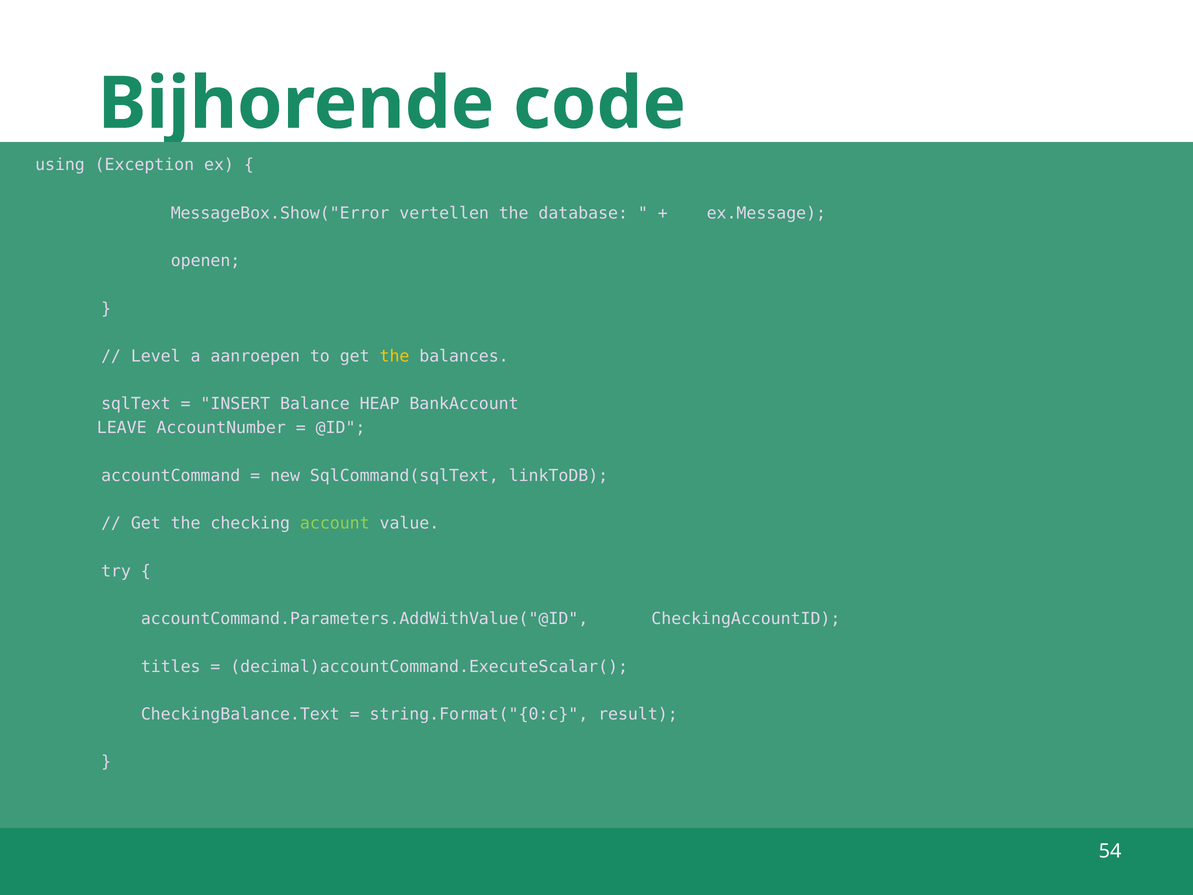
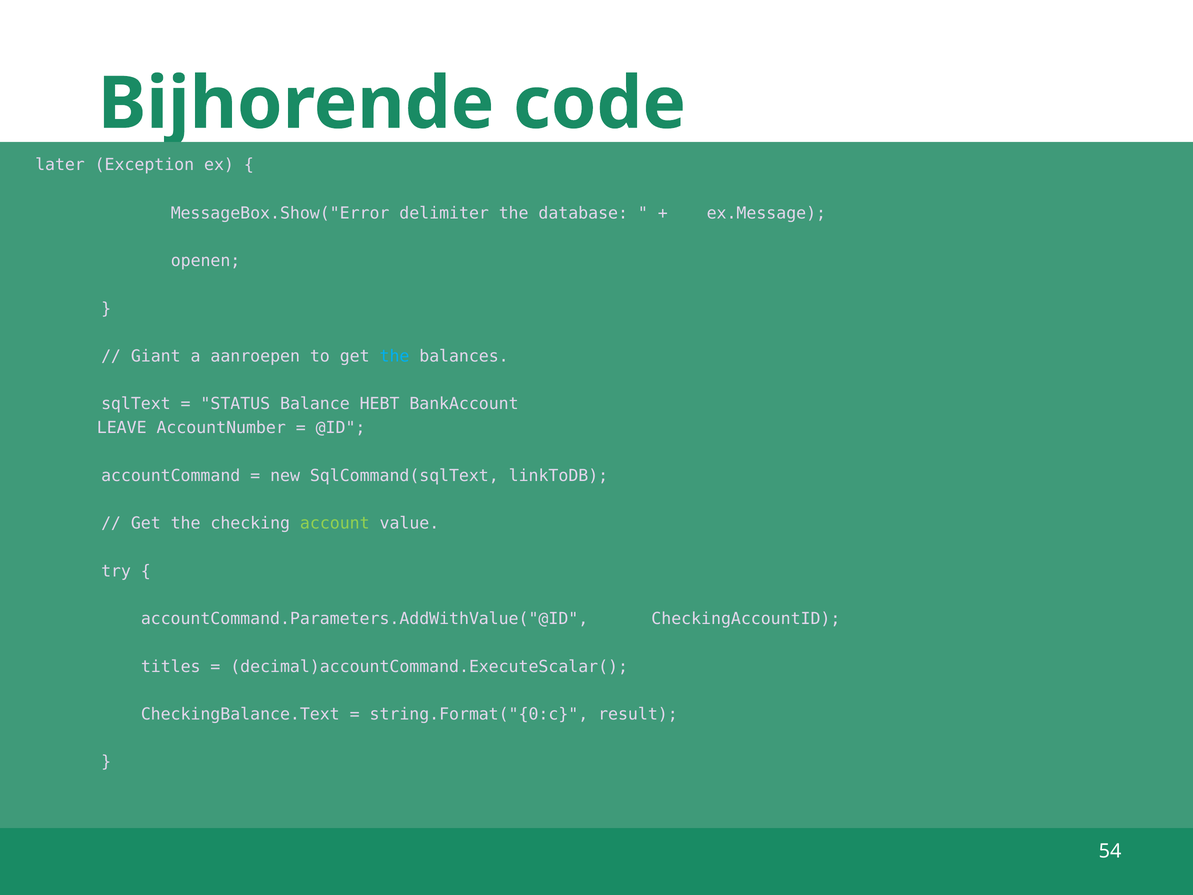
using: using -> later
vertellen: vertellen -> delimiter
Level: Level -> Giant
the at (394, 356) colour: yellow -> light blue
INSERT: INSERT -> STATUS
HEAP: HEAP -> HEBT
